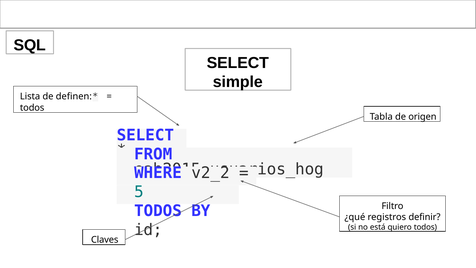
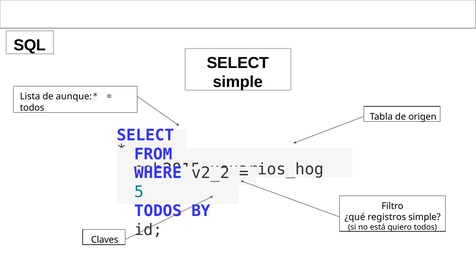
definen: definen -> aunque
registros definir: definir -> simple
